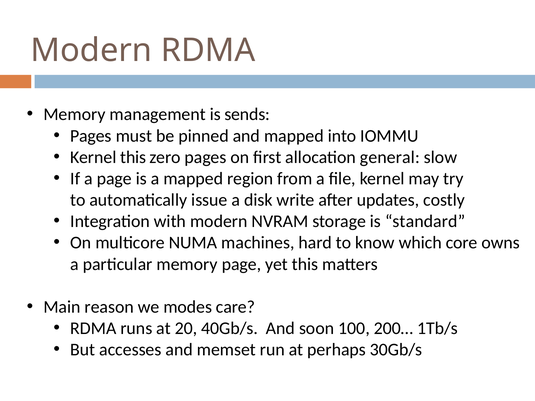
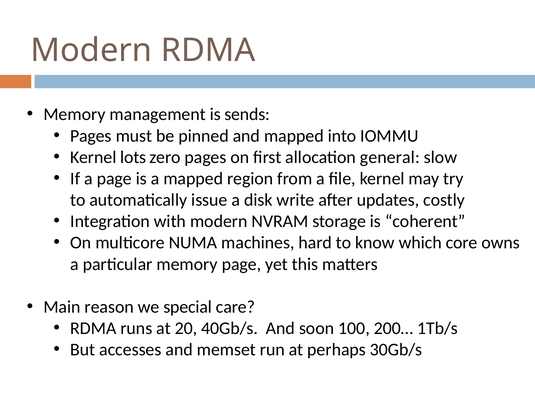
Kernel this: this -> lots
standard: standard -> coherent
modes: modes -> special
